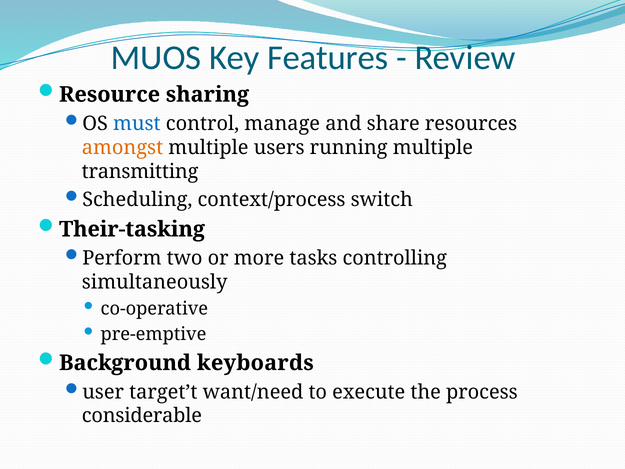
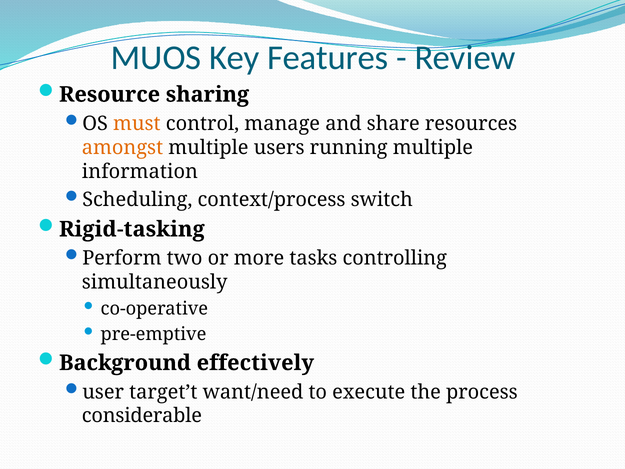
must colour: blue -> orange
transmitting: transmitting -> information
Their-tasking: Their-tasking -> Rigid-tasking
keyboards: keyboards -> effectively
